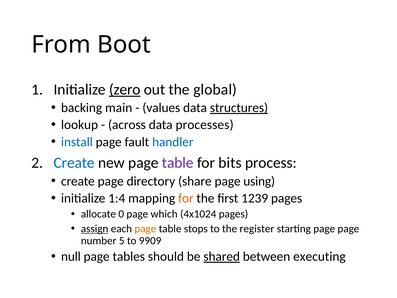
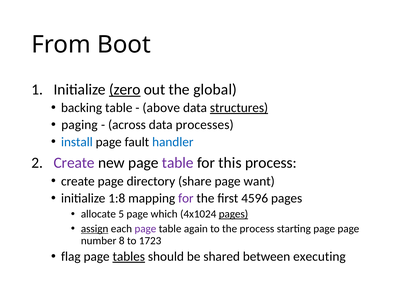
backing main: main -> table
values: values -> above
lookup: lookup -> paging
Create at (74, 163) colour: blue -> purple
bits: bits -> this
using: using -> want
1:4: 1:4 -> 1:8
for at (186, 198) colour: orange -> purple
1239: 1239 -> 4596
0: 0 -> 5
pages at (233, 214) underline: none -> present
page at (145, 229) colour: orange -> purple
stops: stops -> again
the register: register -> process
5: 5 -> 8
9909: 9909 -> 1723
null: null -> flag
tables underline: none -> present
shared underline: present -> none
